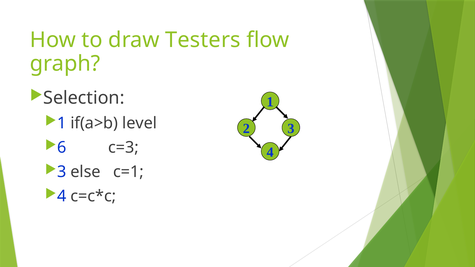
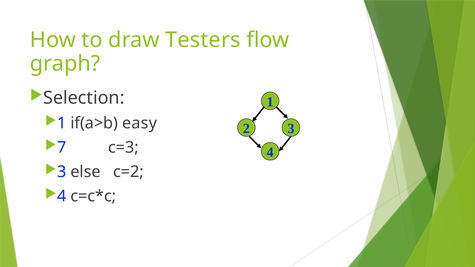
level: level -> easy
6: 6 -> 7
c=1: c=1 -> c=2
